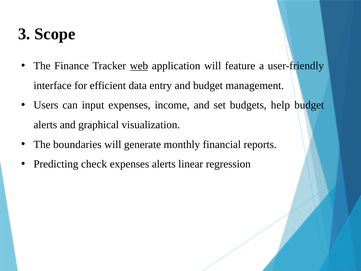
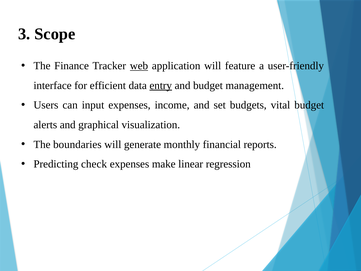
entry underline: none -> present
help: help -> vital
expenses alerts: alerts -> make
